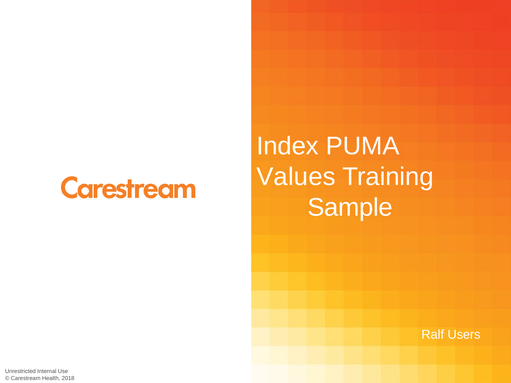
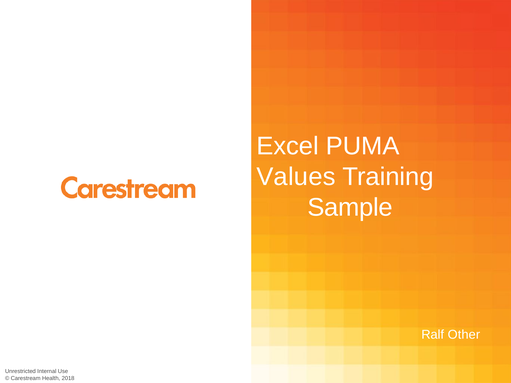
Index: Index -> Excel
Users: Users -> Other
